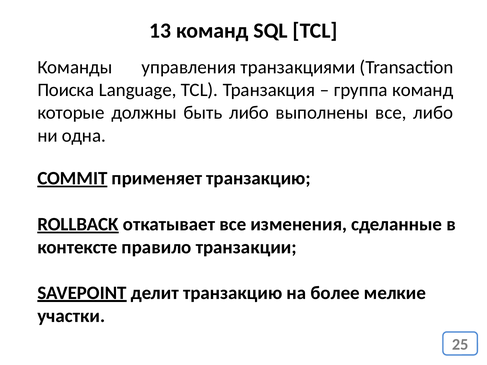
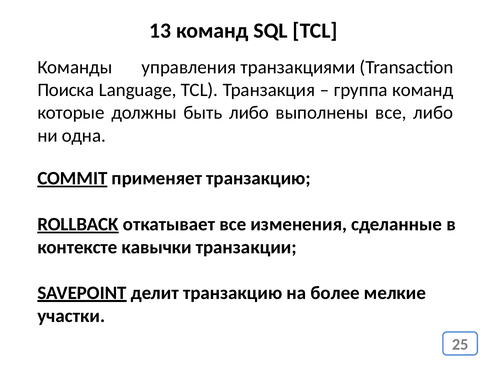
правило: правило -> кавычки
